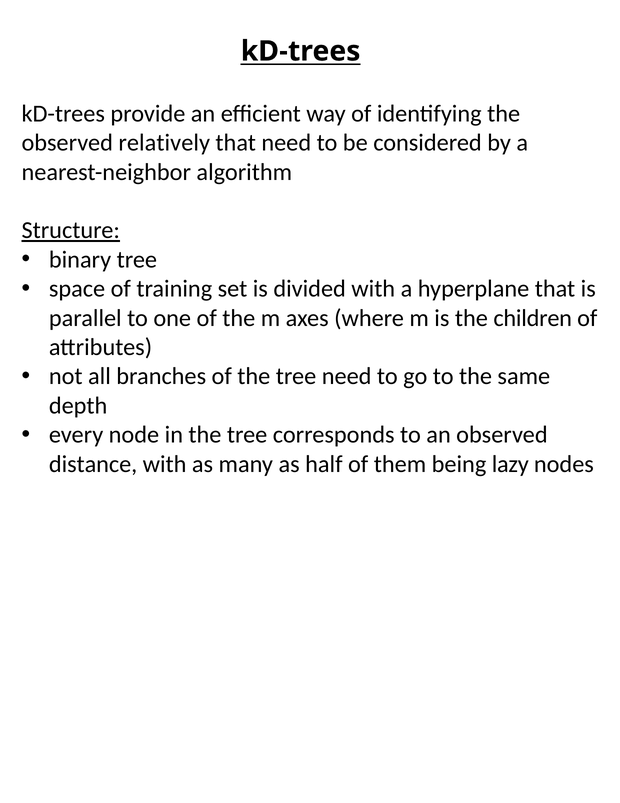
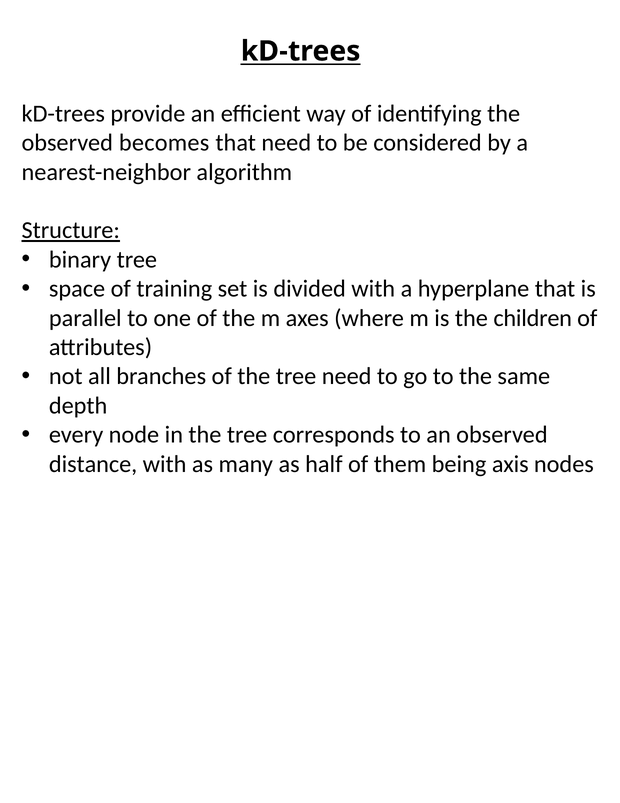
relatively: relatively -> becomes
lazy: lazy -> axis
